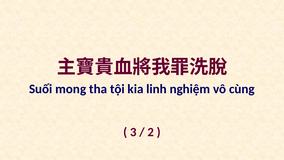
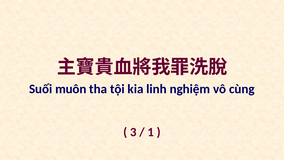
mong: mong -> muôn
2: 2 -> 1
